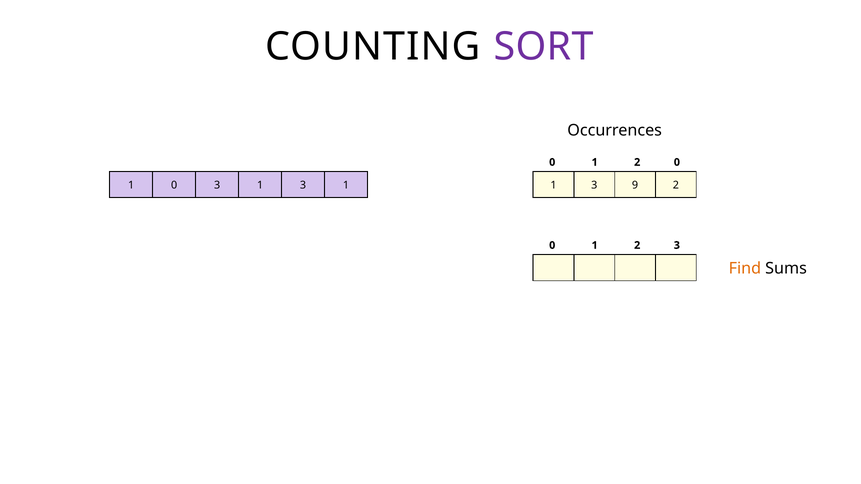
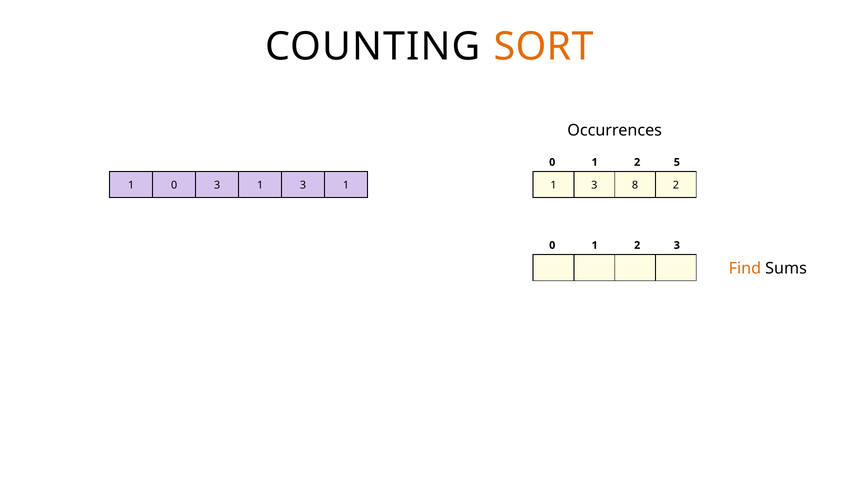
SORT colour: purple -> orange
2 0: 0 -> 5
9: 9 -> 8
